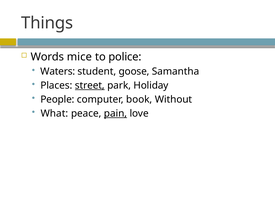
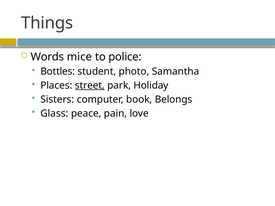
Waters: Waters -> Bottles
goose: goose -> photo
People: People -> Sisters
Without: Without -> Belongs
What: What -> Glass
pain underline: present -> none
